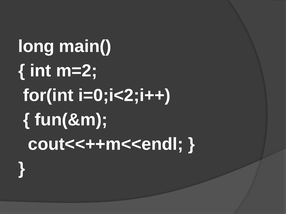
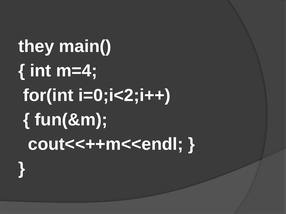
long: long -> they
m=2: m=2 -> m=4
